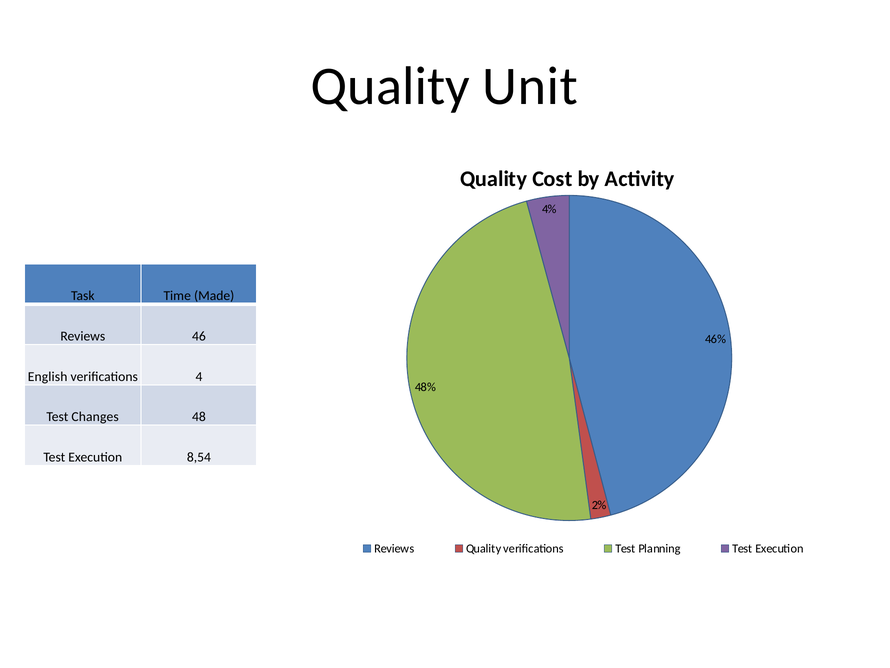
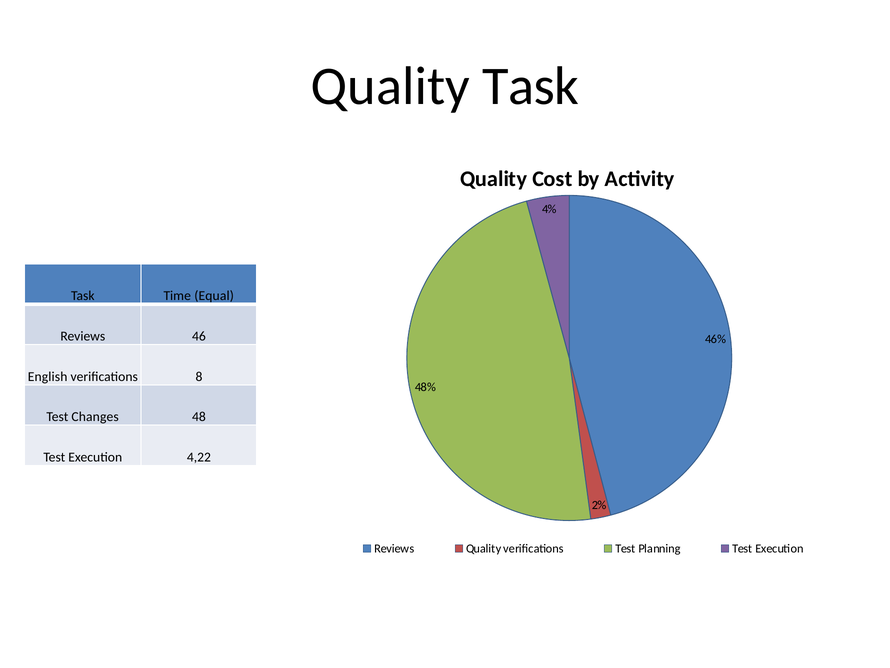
Quality Unit: Unit -> Task
Made: Made -> Equal
4: 4 -> 8
8,54: 8,54 -> 4,22
